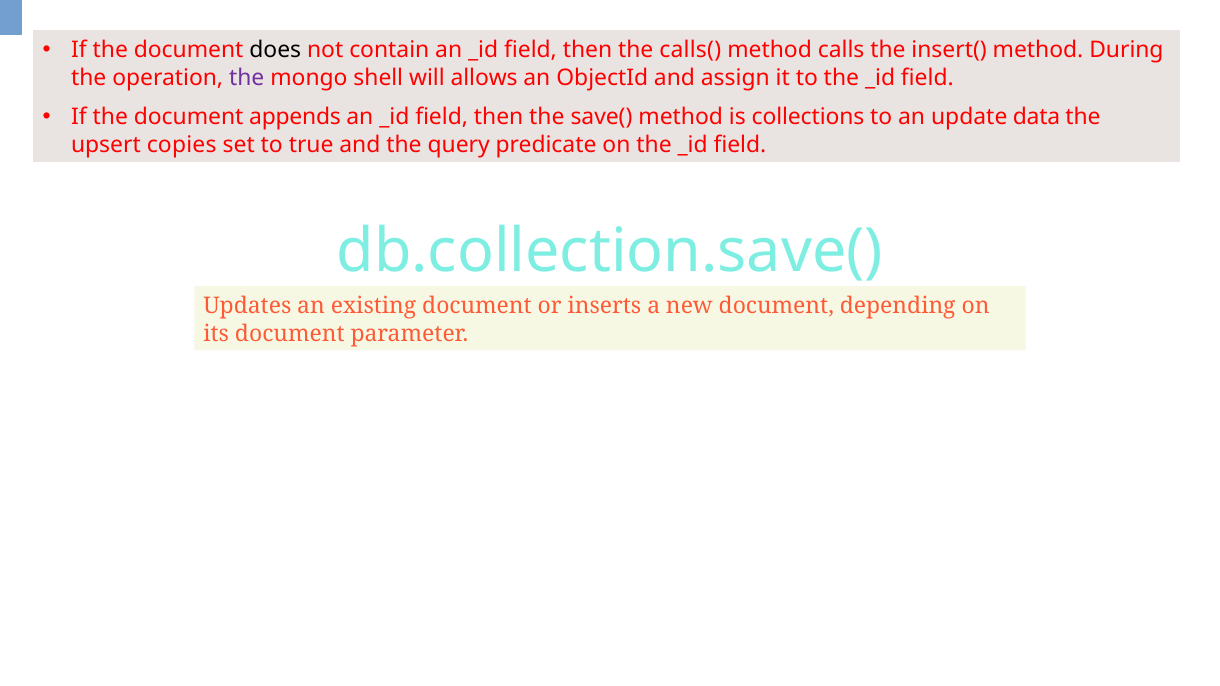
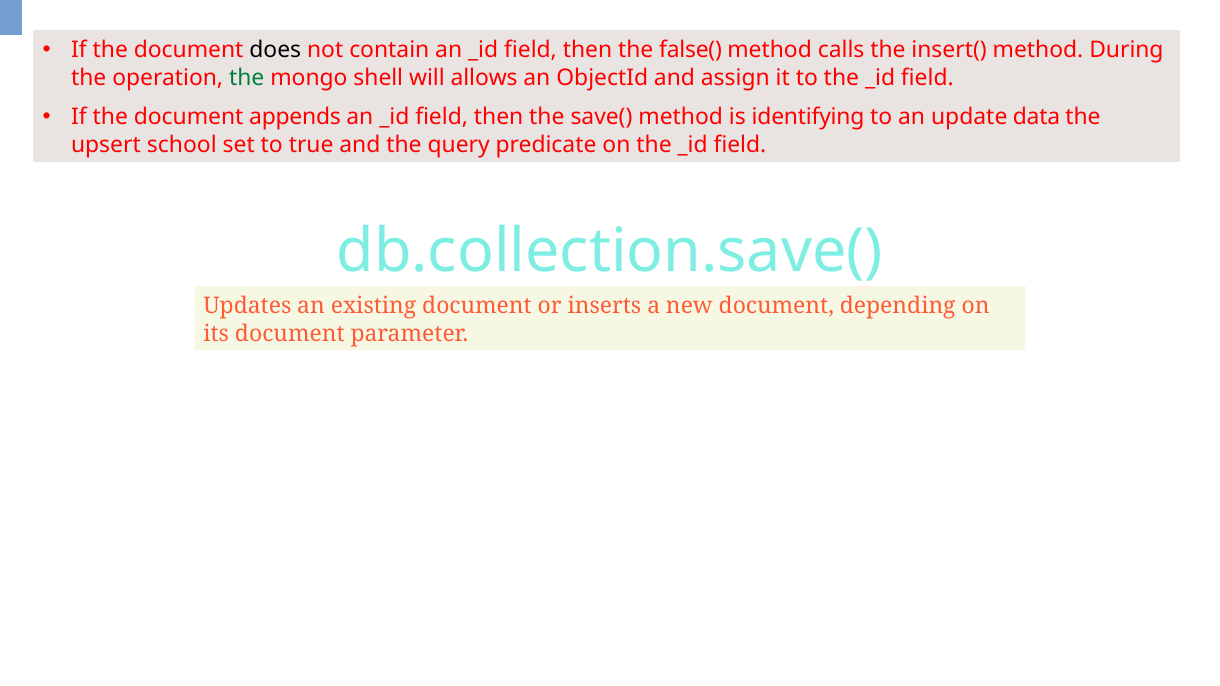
calls(: calls( -> false(
the at (247, 78) colour: purple -> green
collections: collections -> identifying
copies: copies -> school
